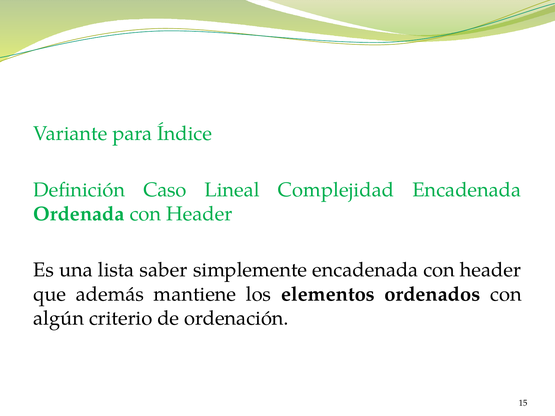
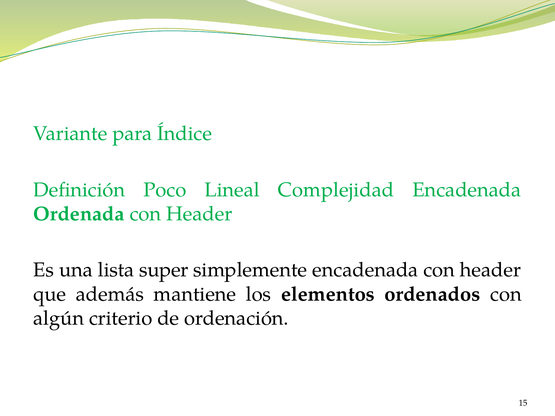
Caso: Caso -> Poco
saber: saber -> super
